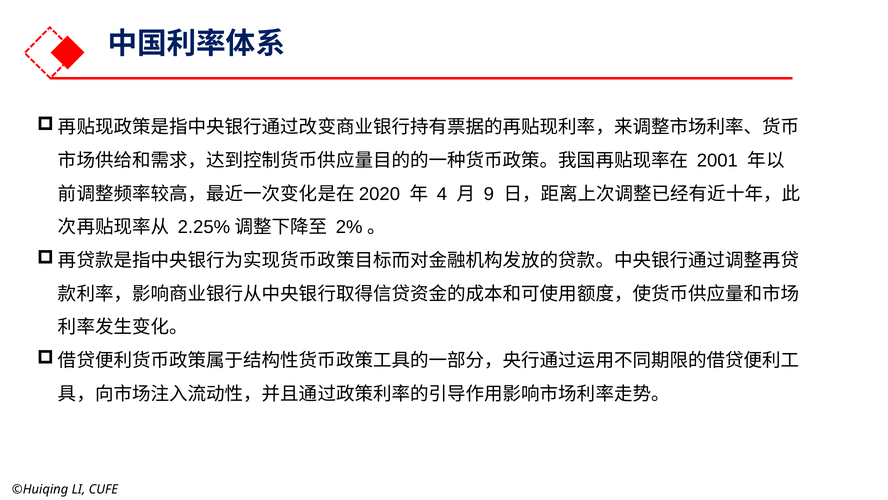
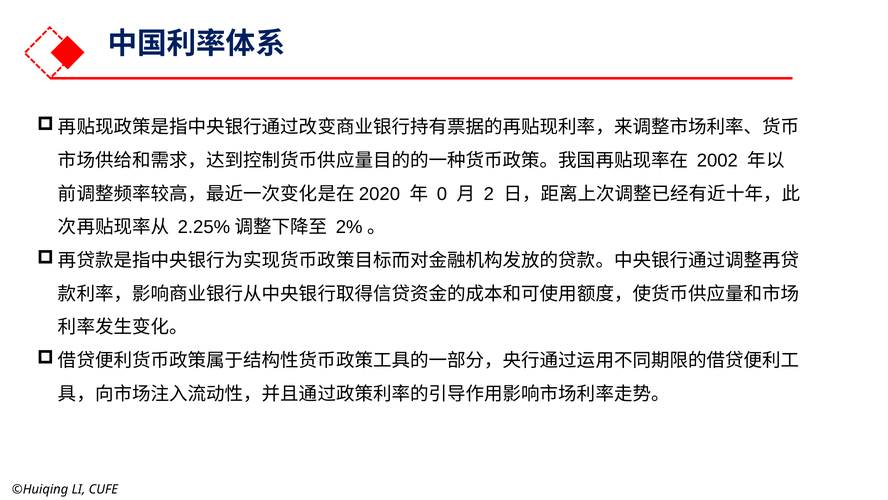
2001: 2001 -> 2002
4: 4 -> 0
9: 9 -> 2
